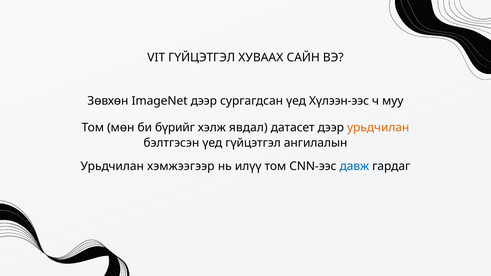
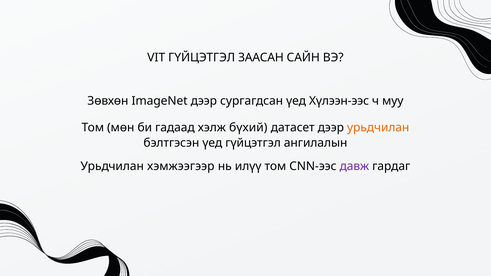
ХУВААХ: ХУВААХ -> ЗААСАН
бүрийг: бүрийг -> гадаад
явдал: явдал -> бүхий
давж colour: blue -> purple
